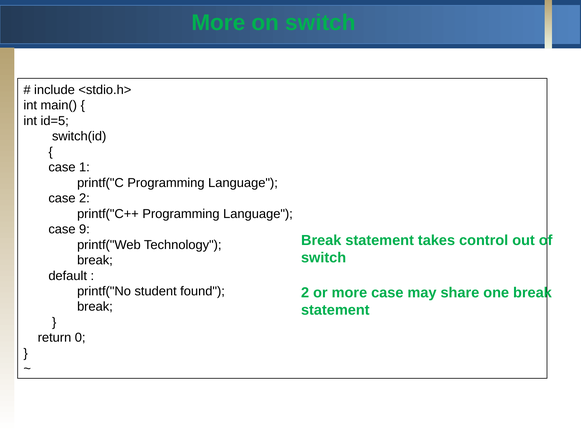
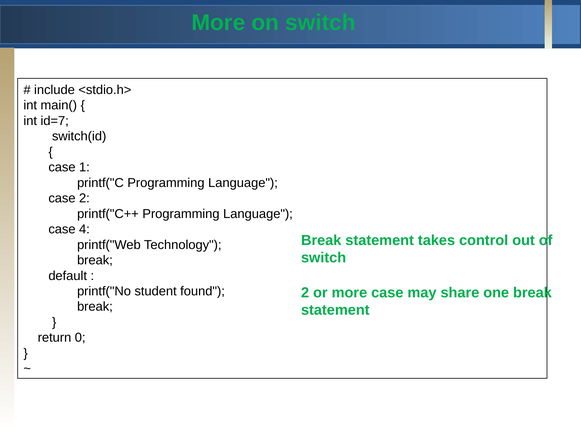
id=5: id=5 -> id=7
9: 9 -> 4
